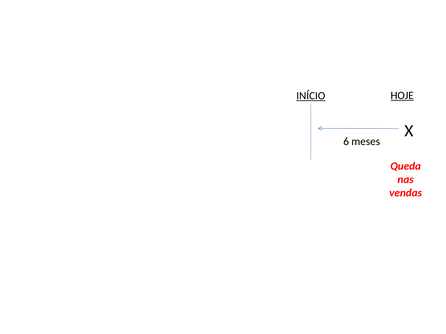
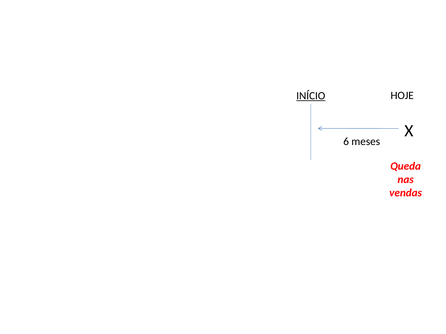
HOJE underline: present -> none
